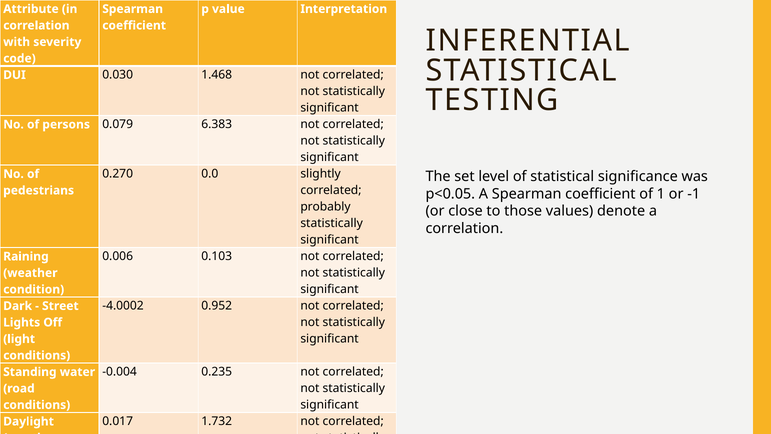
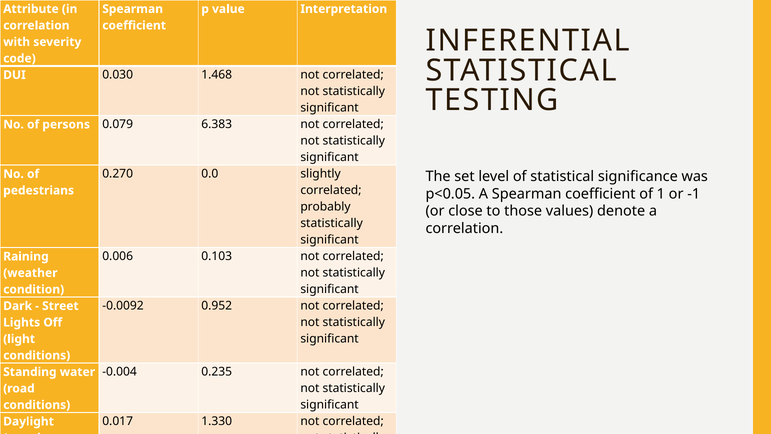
-4.0002: -4.0002 -> -0.0092
1.732: 1.732 -> 1.330
